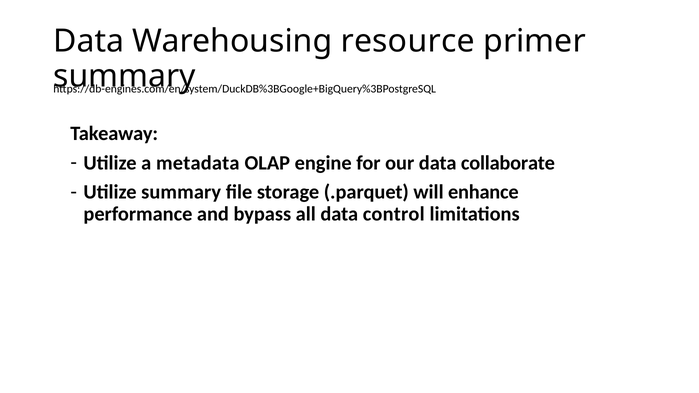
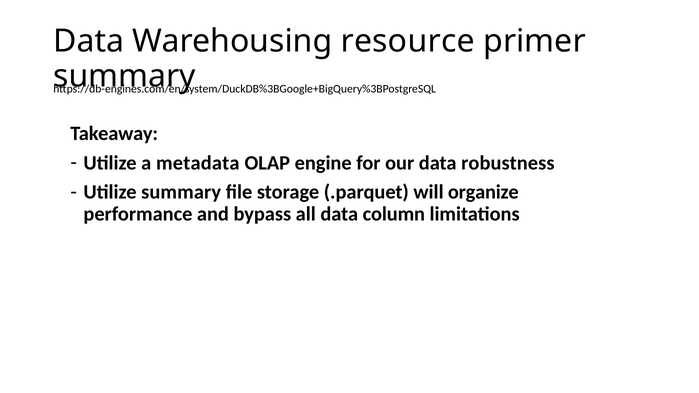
collaborate: collaborate -> robustness
enhance: enhance -> organize
control: control -> column
